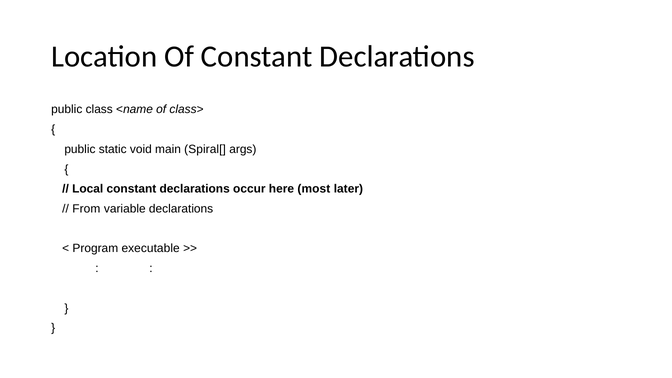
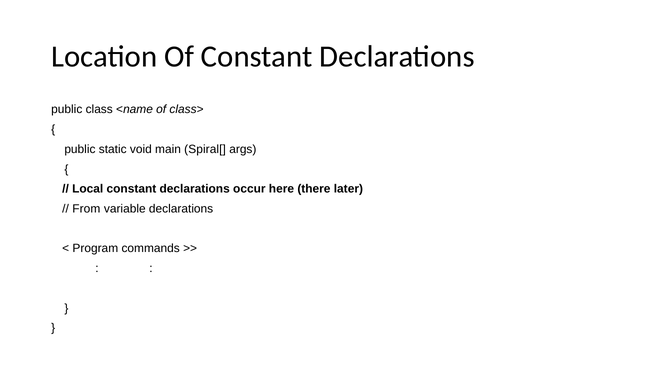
most: most -> there
executable: executable -> commands
